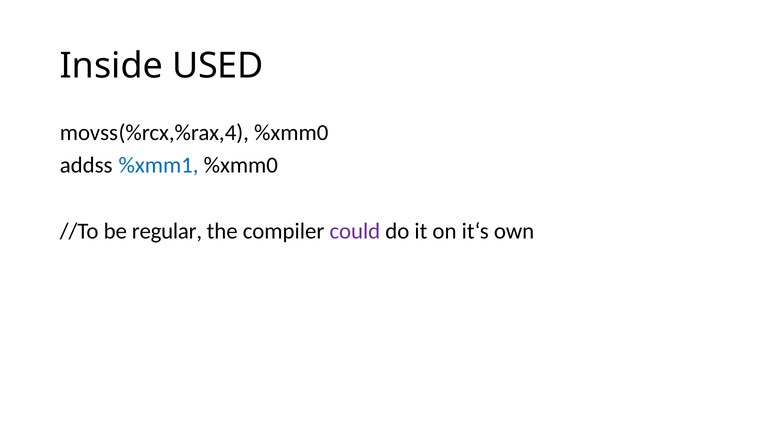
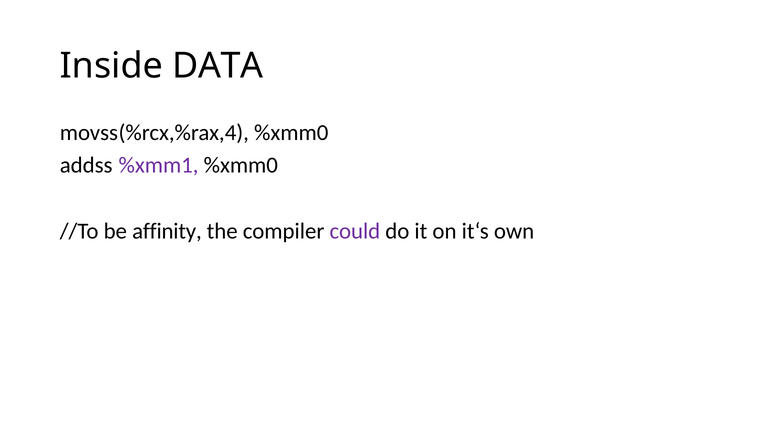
USED: USED -> DATA
%xmm1 colour: blue -> purple
regular: regular -> affinity
